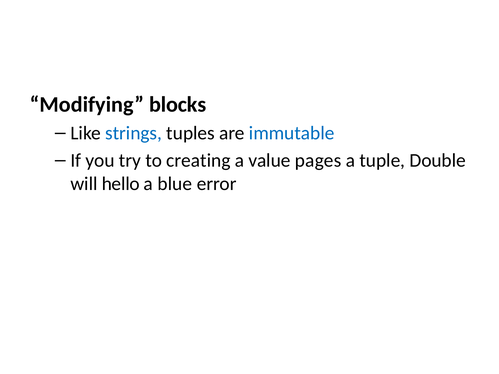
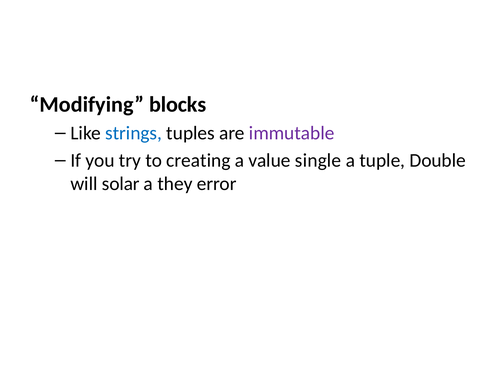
immutable colour: blue -> purple
pages: pages -> single
hello: hello -> solar
blue: blue -> they
